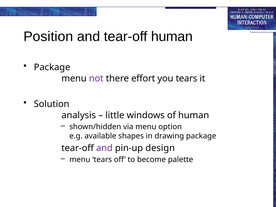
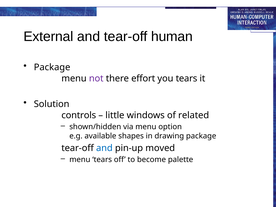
Position: Position -> External
analysis: analysis -> controls
of human: human -> related
and at (104, 148) colour: purple -> blue
design: design -> moved
